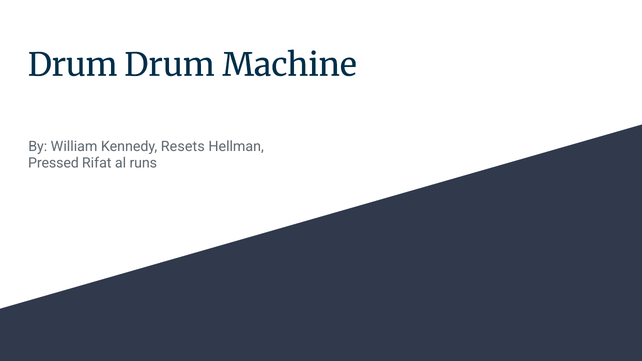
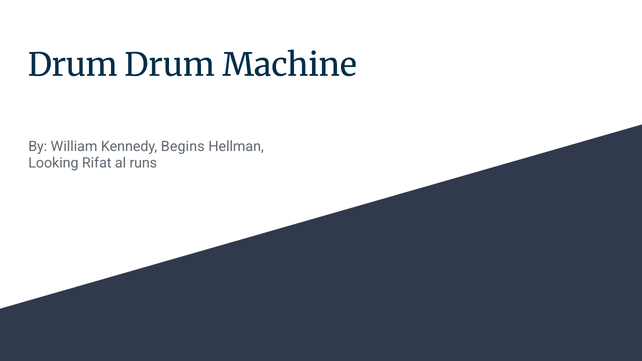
Resets: Resets -> Begins
Pressed: Pressed -> Looking
